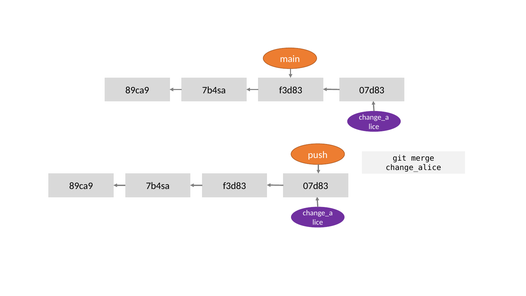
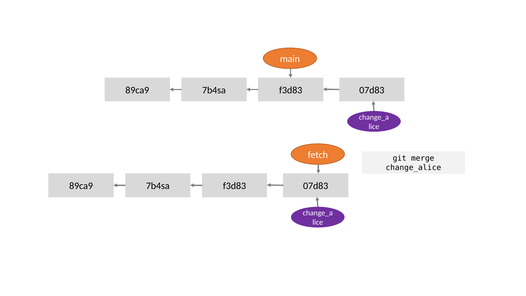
push: push -> fetch
